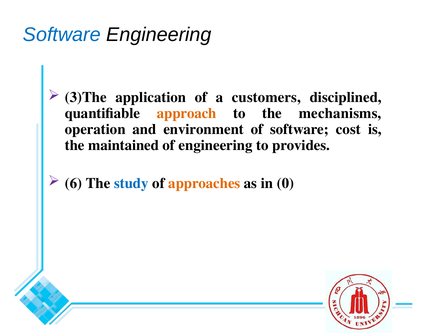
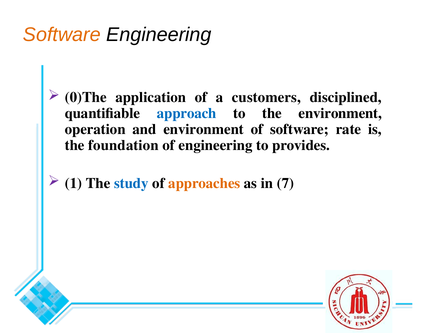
Software at (62, 35) colour: blue -> orange
3)The: 3)The -> 0)The
approach colour: orange -> blue
the mechanisms: mechanisms -> environment
cost: cost -> rate
maintained: maintained -> foundation
6: 6 -> 1
0: 0 -> 7
